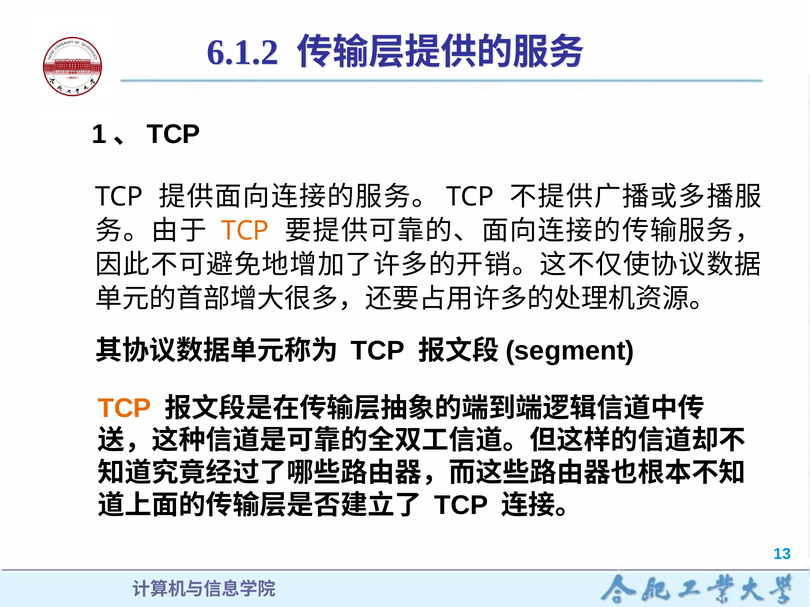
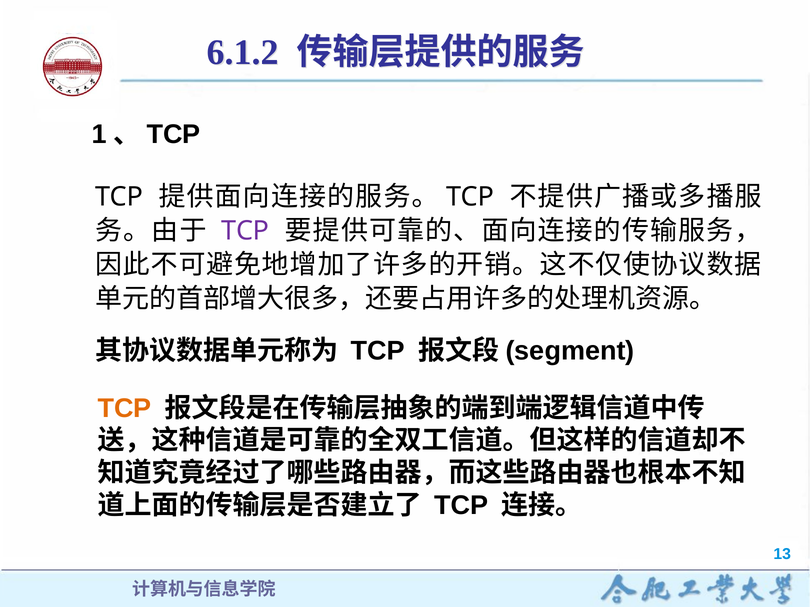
TCP at (245, 231) colour: orange -> purple
